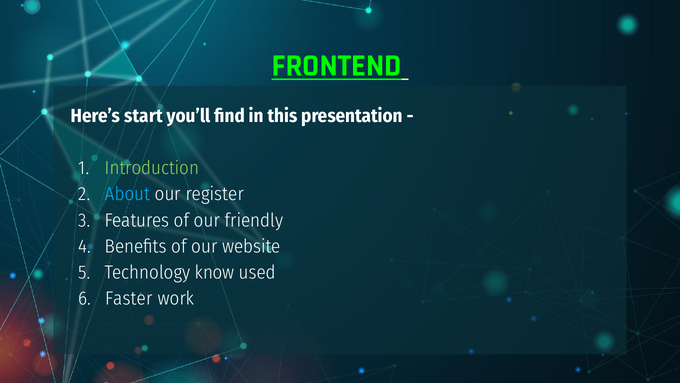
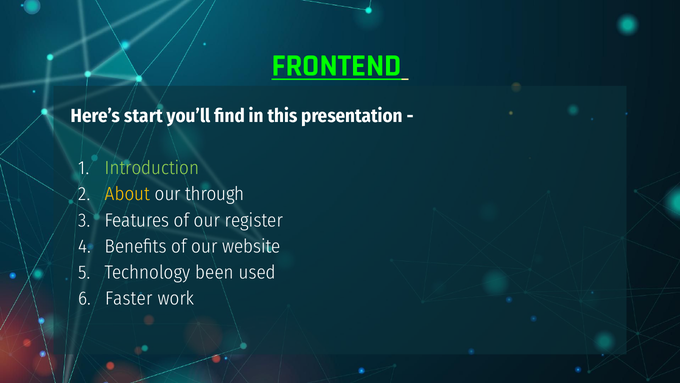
About colour: light blue -> yellow
register: register -> through
friendly: friendly -> register
know: know -> been
